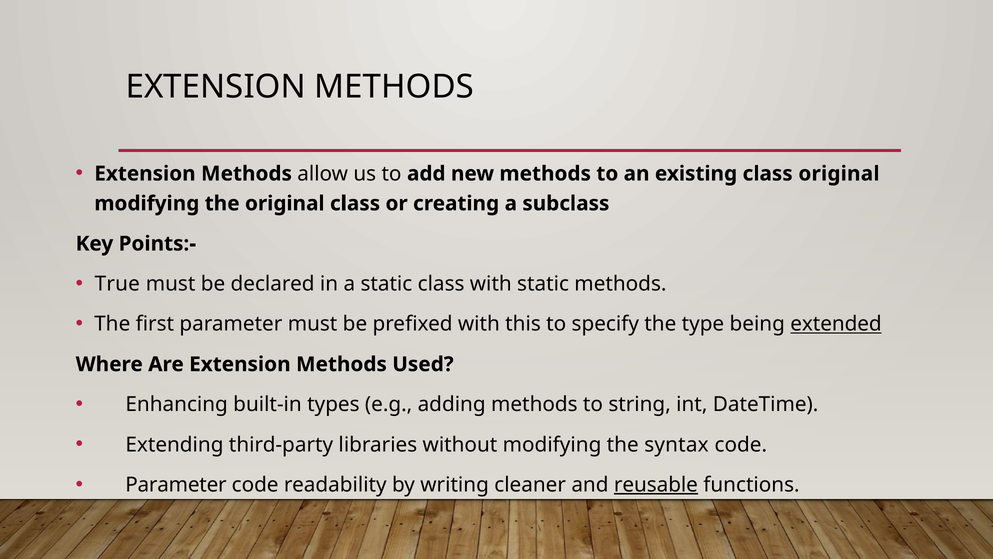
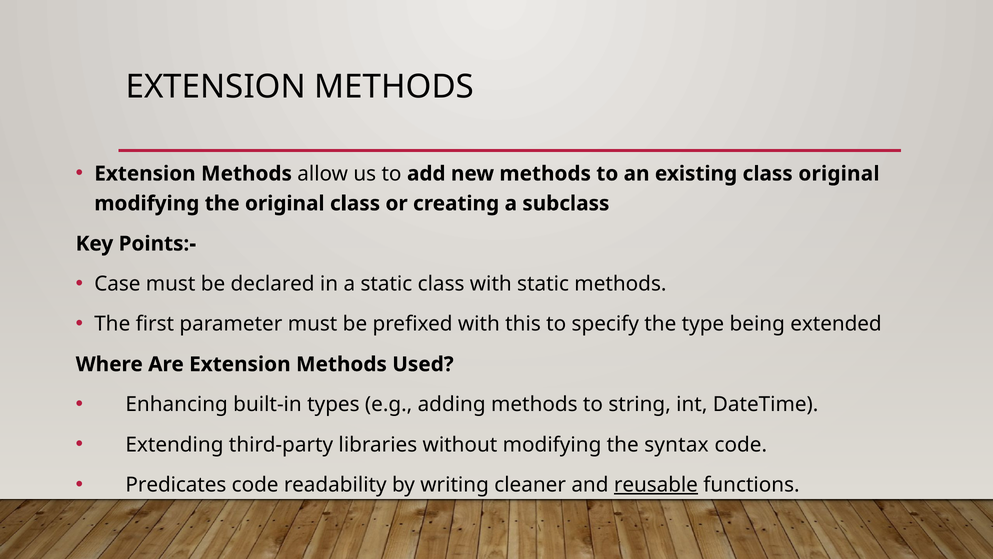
True: True -> Case
extended underline: present -> none
Parameter at (176, 485): Parameter -> Predicates
